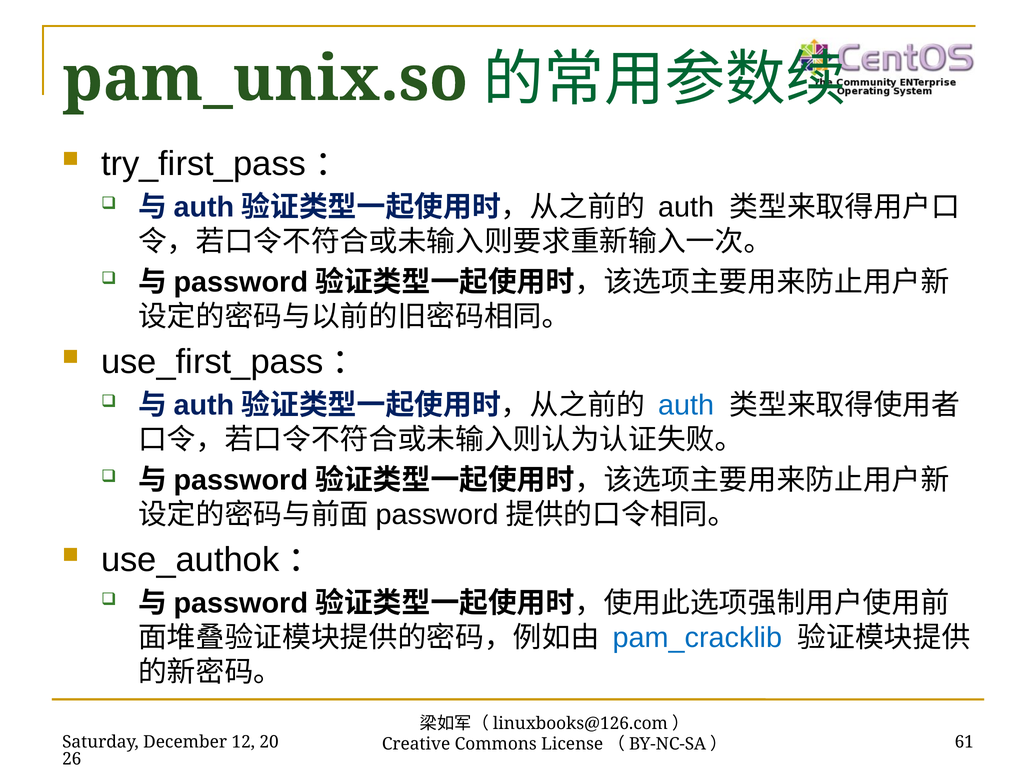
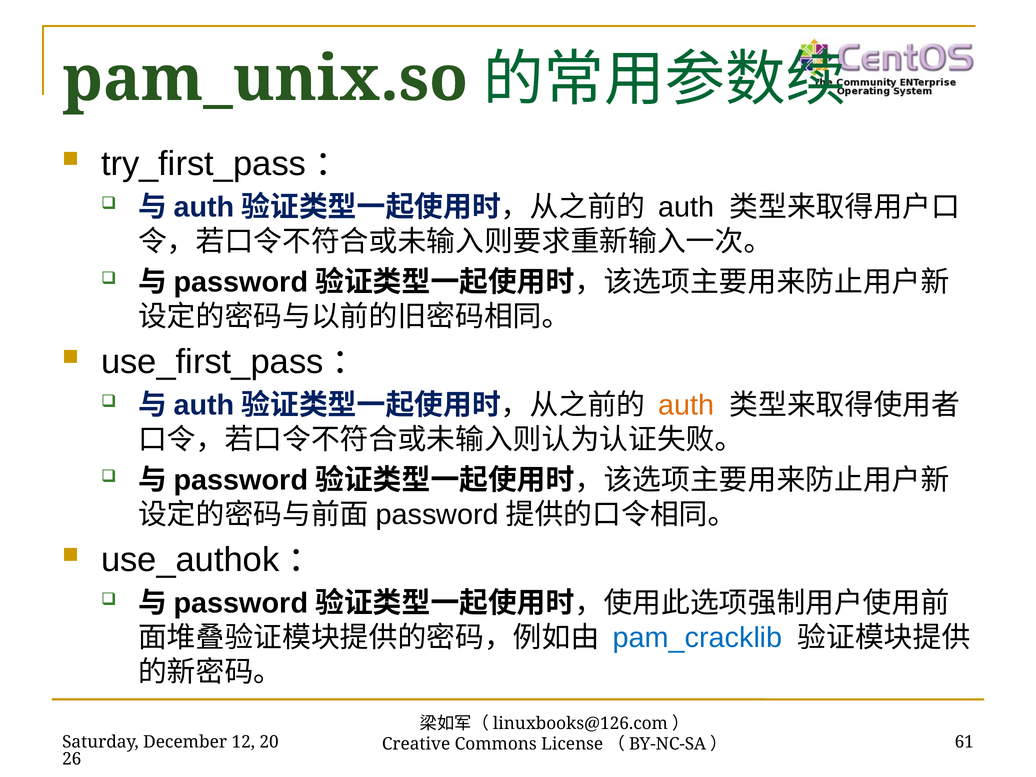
auth at (686, 405) colour: blue -> orange
